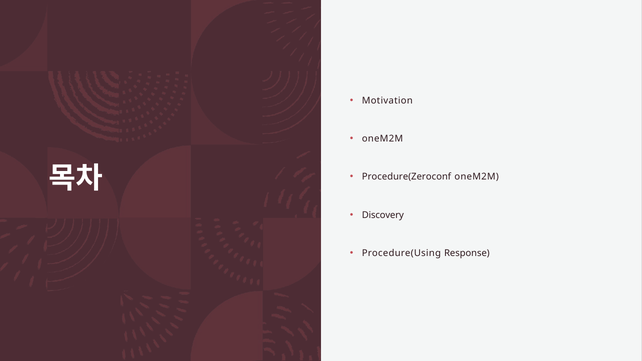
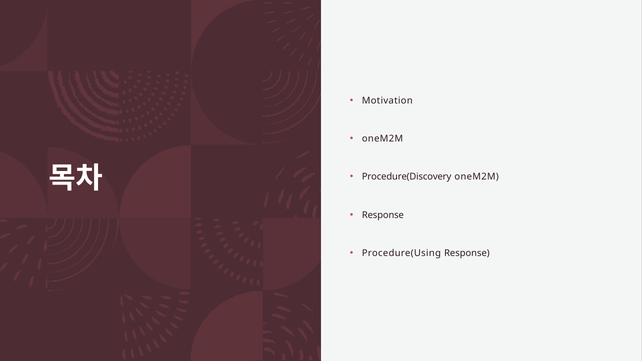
Procedure(Zeroconf: Procedure(Zeroconf -> Procedure(Discovery
Discovery at (383, 215): Discovery -> Response
